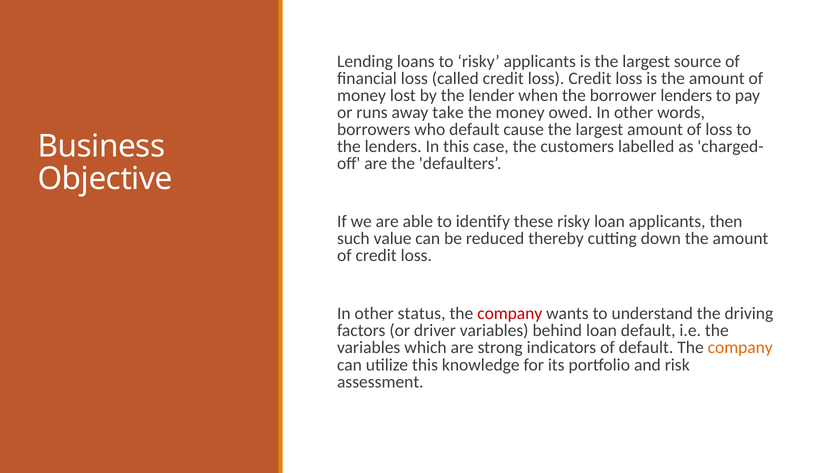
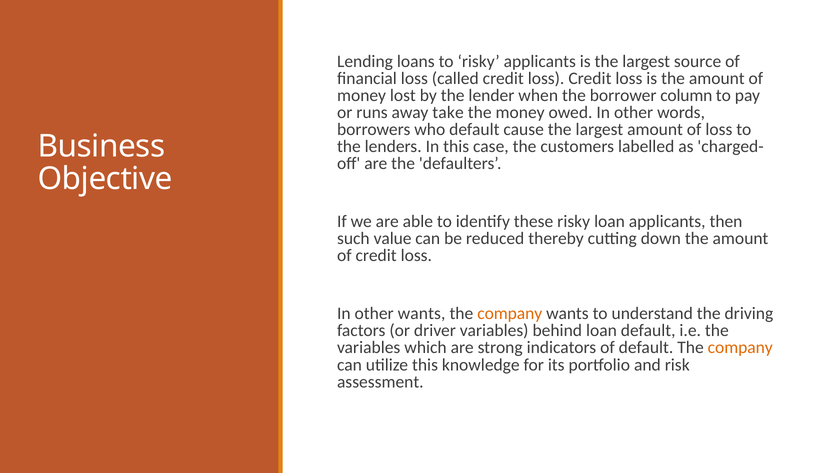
borrower lenders: lenders -> column
other status: status -> wants
company at (510, 313) colour: red -> orange
